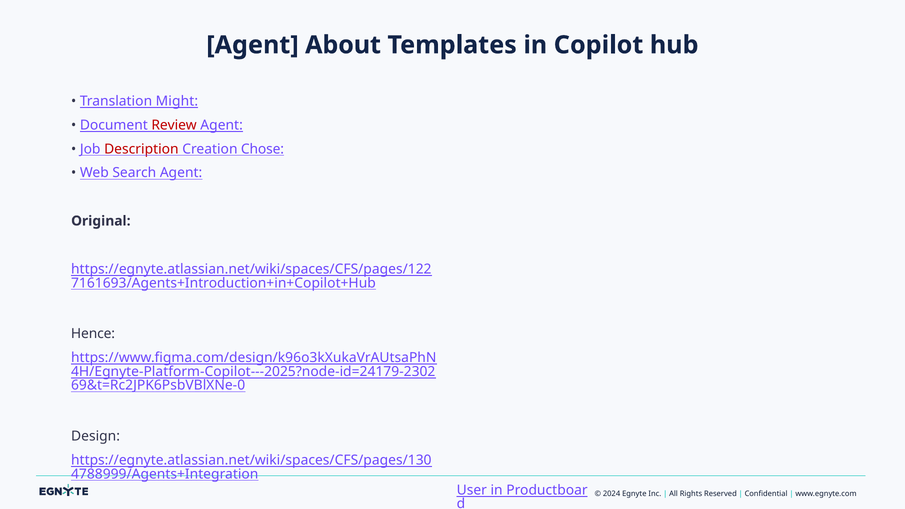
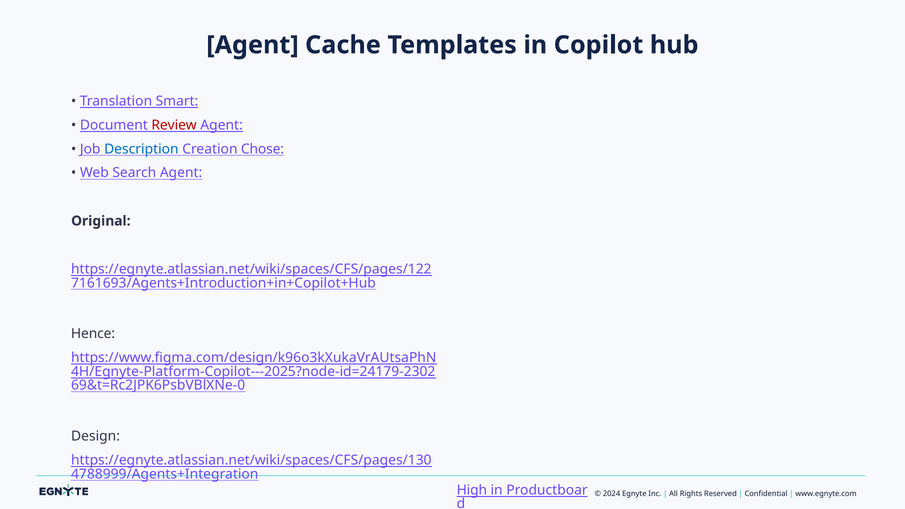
About: About -> Cache
Might: Might -> Smart
Description colour: red -> blue
User: User -> High
